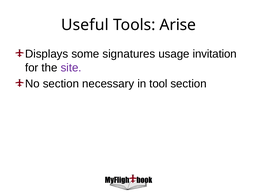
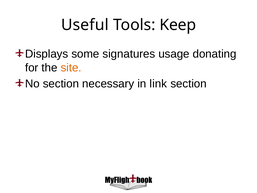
Arise: Arise -> Keep
invitation: invitation -> donating
site colour: purple -> orange
tool: tool -> link
